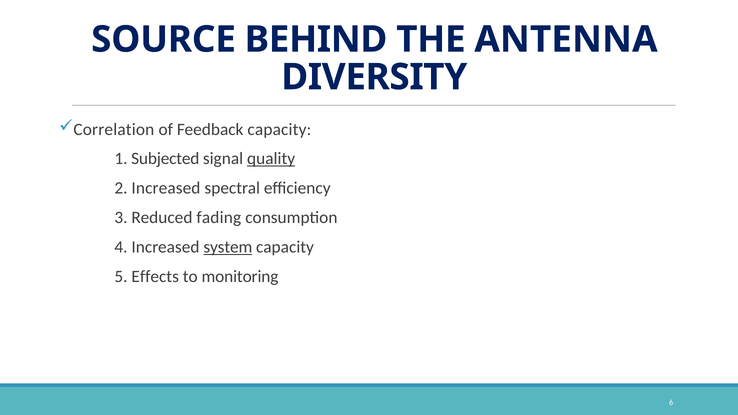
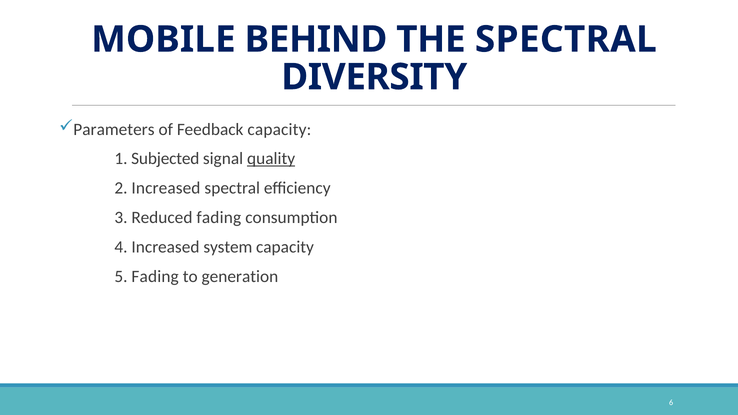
SOURCE: SOURCE -> MOBILE
THE ANTENNA: ANTENNA -> SPECTRAL
Correlation: Correlation -> Parameters
system underline: present -> none
5 Effects: Effects -> Fading
monitoring: monitoring -> generation
